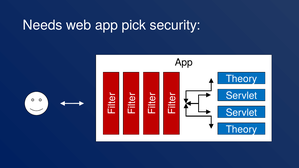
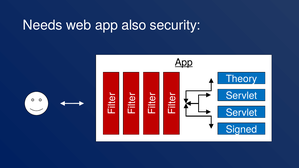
pick: pick -> also
App at (184, 63) underline: none -> present
Theory at (241, 130): Theory -> Signed
